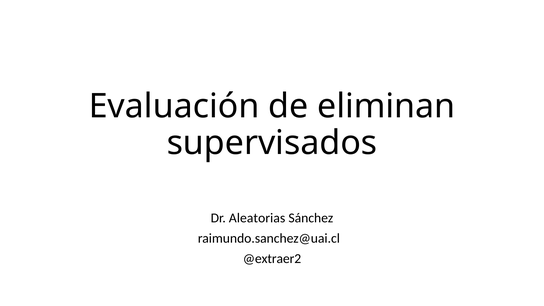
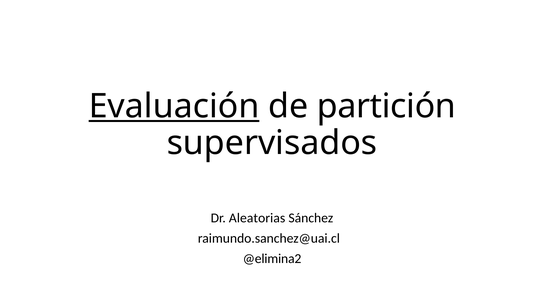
Evaluación underline: none -> present
eliminan: eliminan -> partición
@extraer2: @extraer2 -> @elimina2
